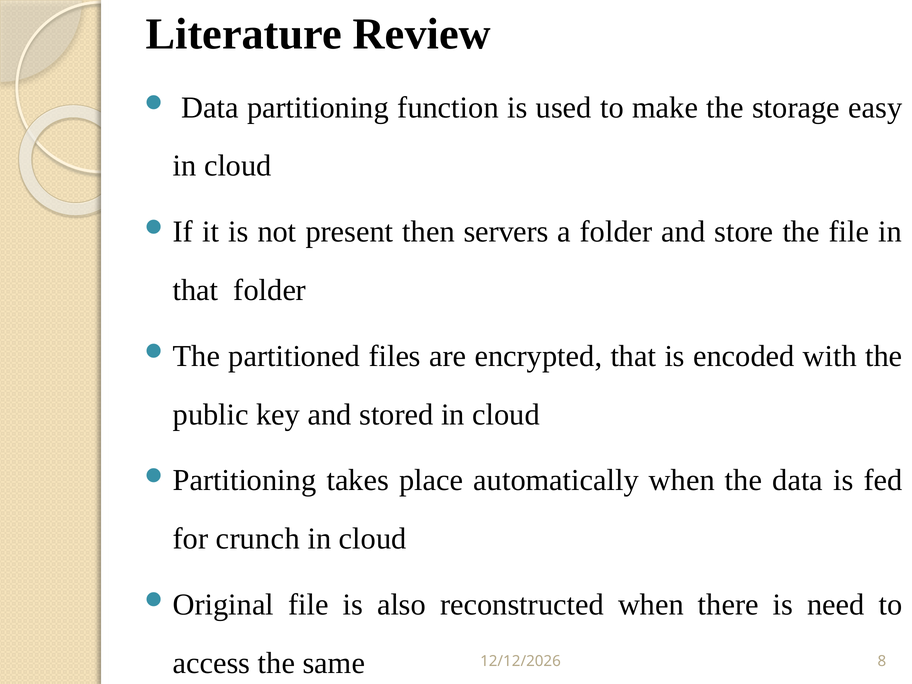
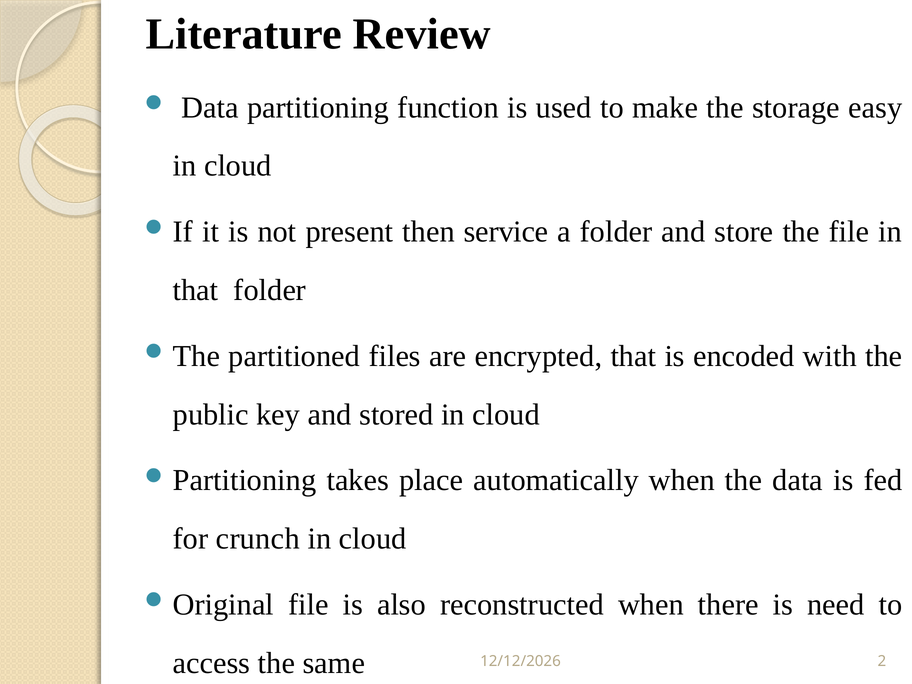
servers: servers -> service
8: 8 -> 2
